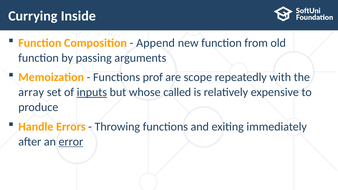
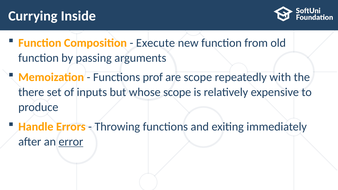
Append: Append -> Execute
array: array -> there
inputs underline: present -> none
whose called: called -> scope
